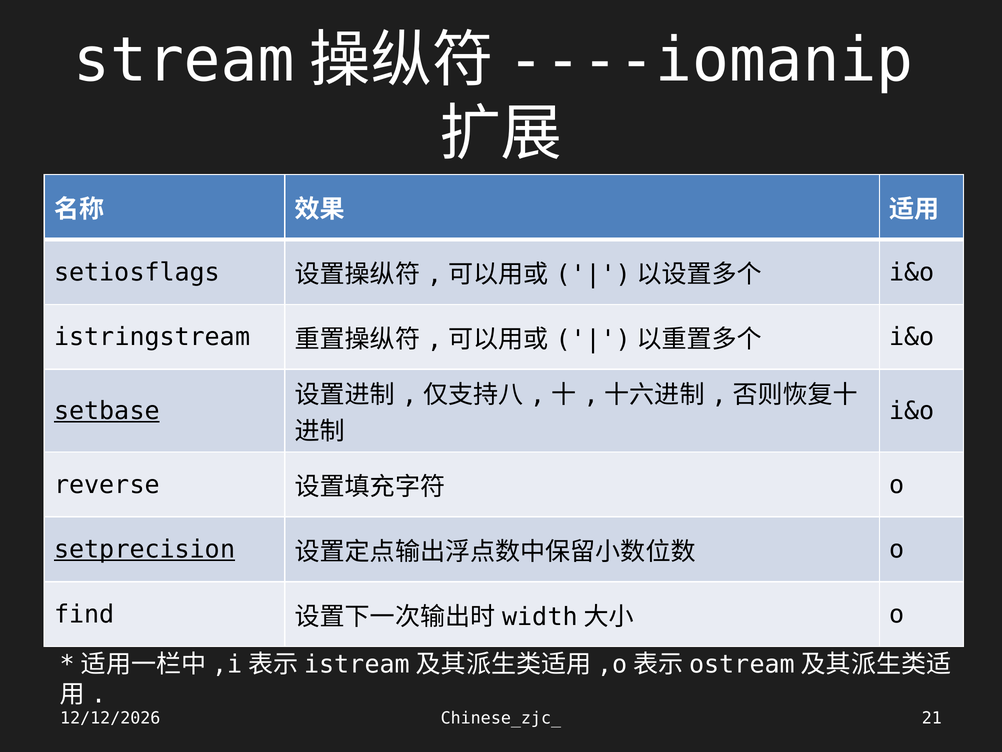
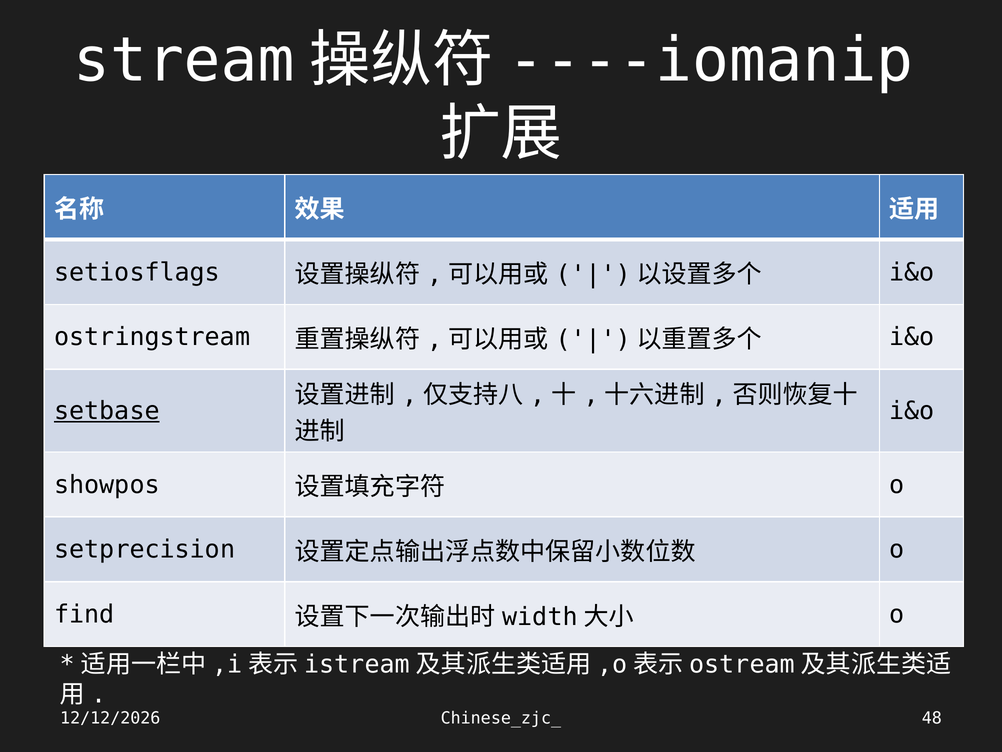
istringstream: istringstream -> ostringstream
reverse: reverse -> showpos
setprecision underline: present -> none
21: 21 -> 48
